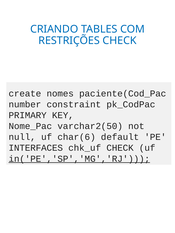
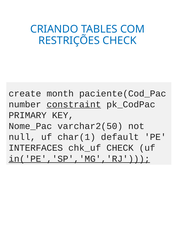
nomes: nomes -> month
constraint underline: none -> present
char(6: char(6 -> char(1
